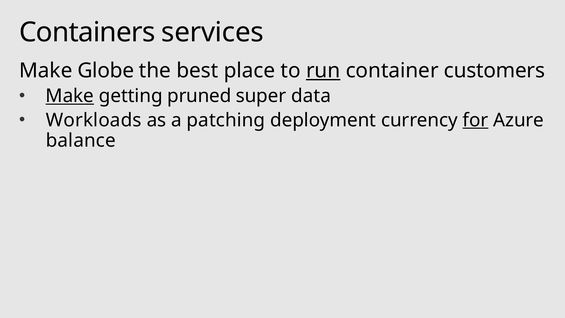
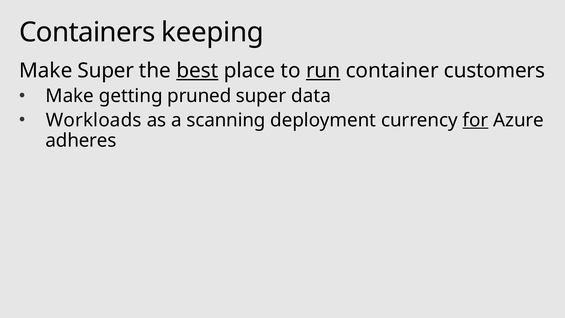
services: services -> keeping
Make Globe: Globe -> Super
best underline: none -> present
Make at (70, 96) underline: present -> none
patching: patching -> scanning
balance: balance -> adheres
